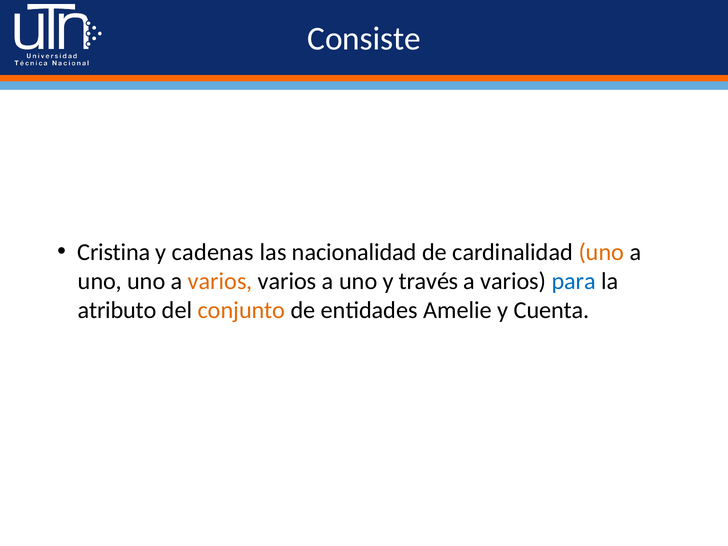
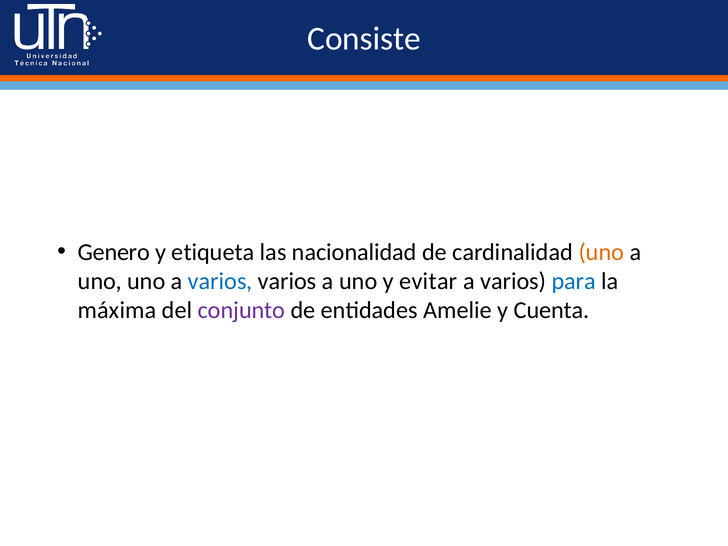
Cristina: Cristina -> Genero
cadenas: cadenas -> etiqueta
varios at (220, 281) colour: orange -> blue
través: través -> evitar
atributo: atributo -> máxima
conjunto colour: orange -> purple
